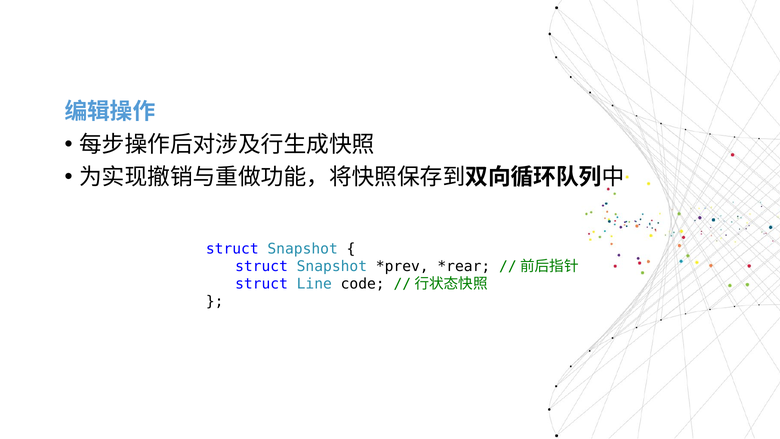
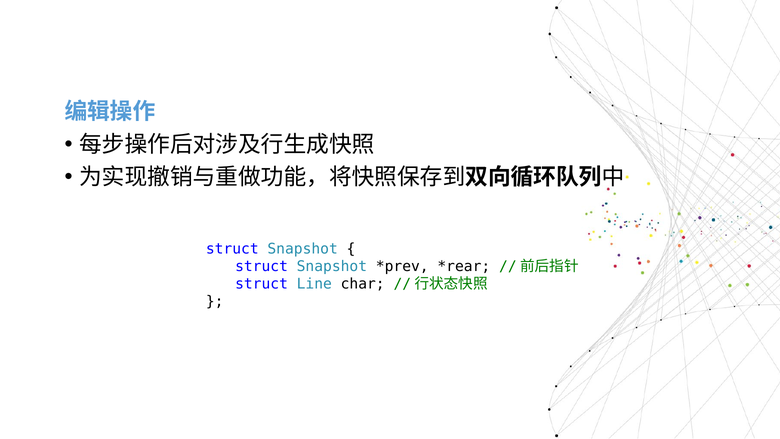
code: code -> char
